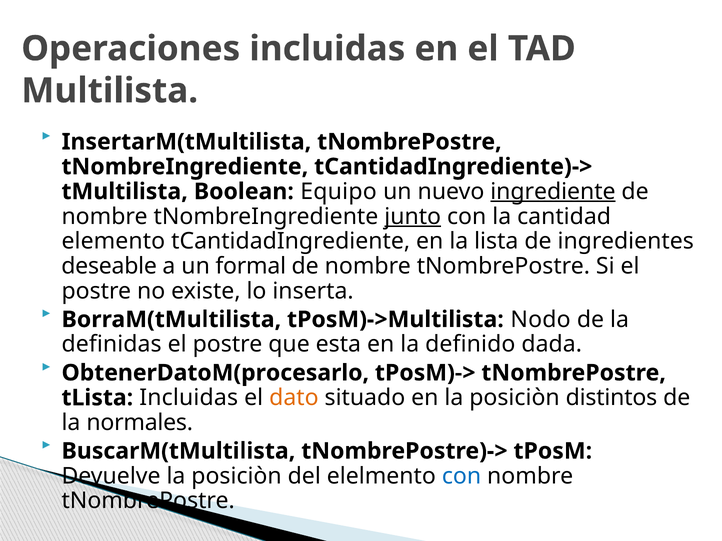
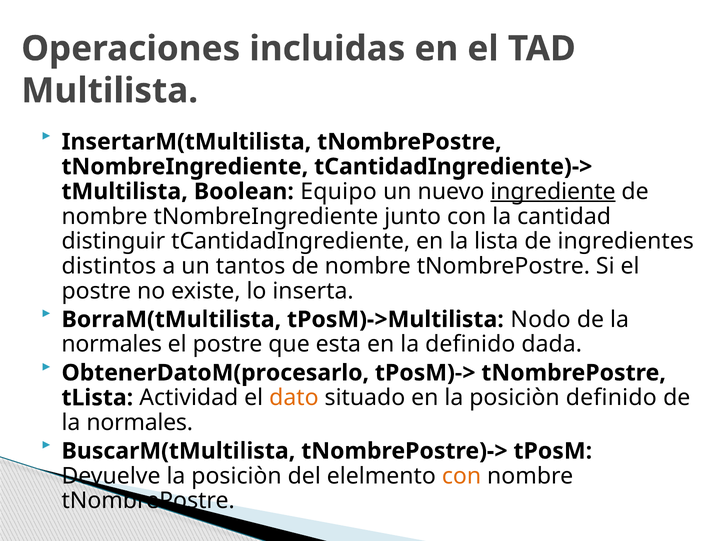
junto underline: present -> none
elemento: elemento -> distinguir
deseable: deseable -> distintos
formal: formal -> tantos
definidas at (112, 345): definidas -> normales
tLista Incluidas: Incluidas -> Actividad
posiciòn distintos: distintos -> definido
con at (462, 476) colour: blue -> orange
